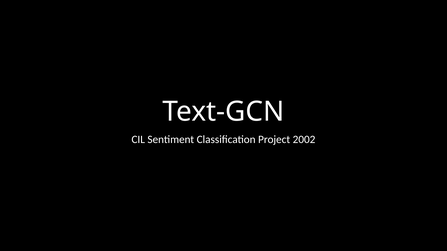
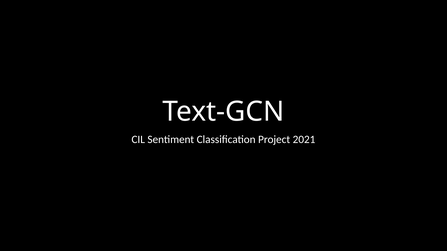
2002: 2002 -> 2021
